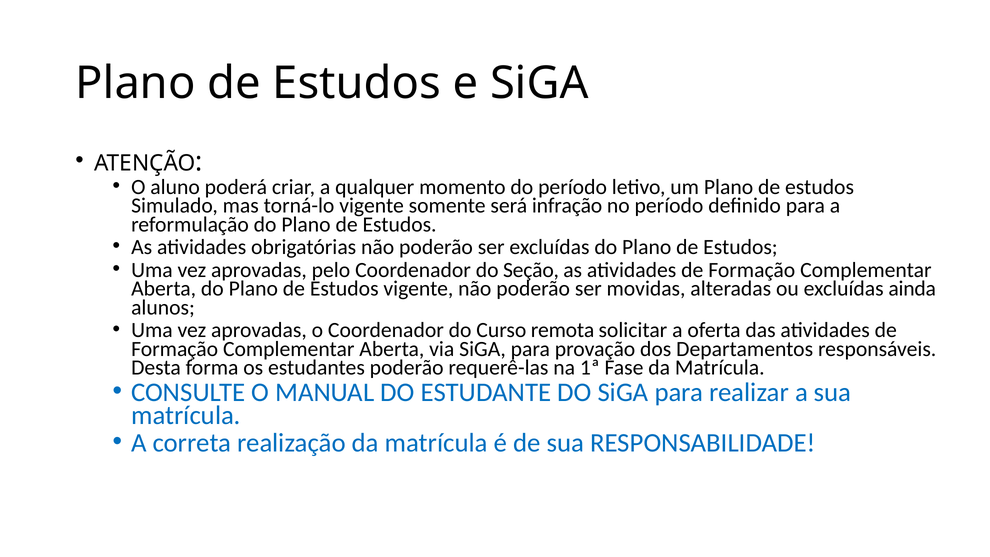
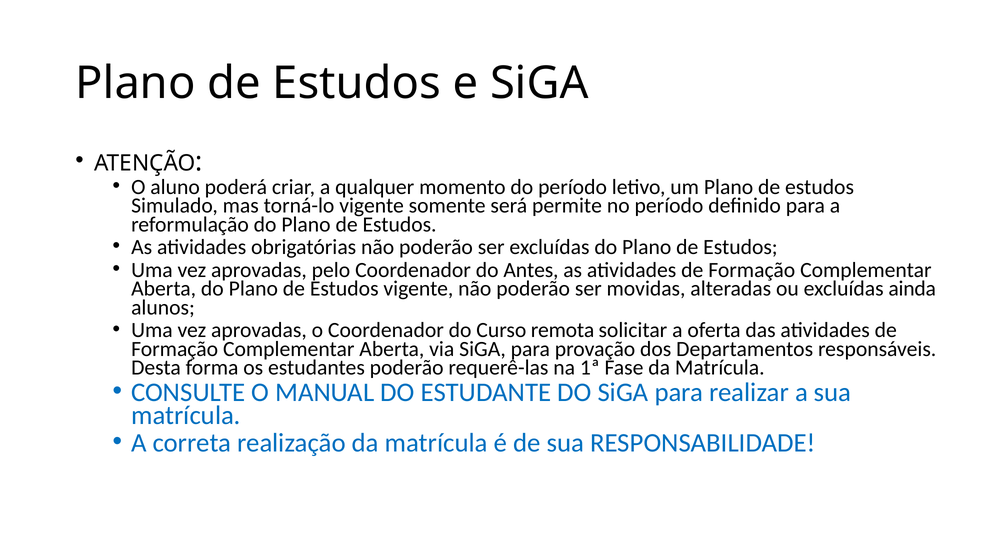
infração: infração -> permite
Seção: Seção -> Antes
